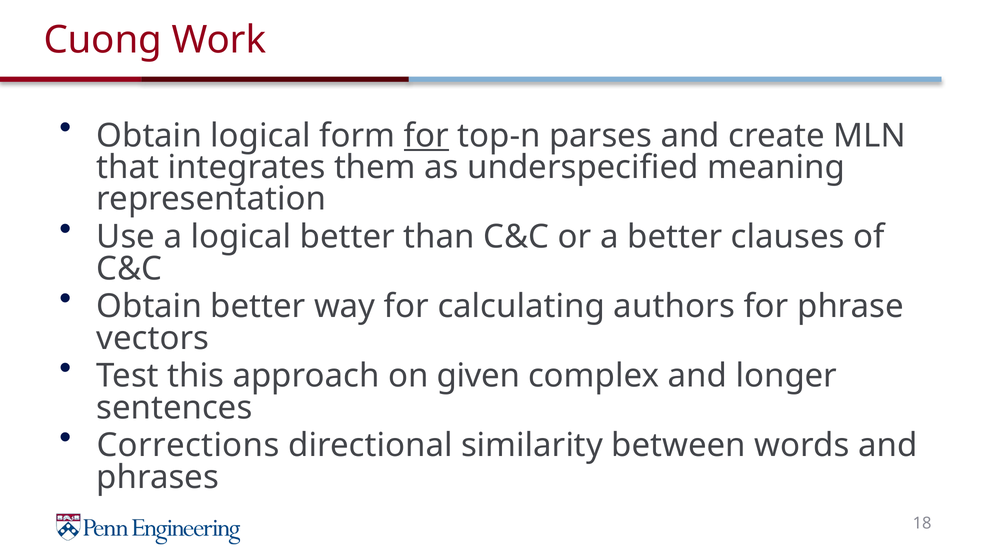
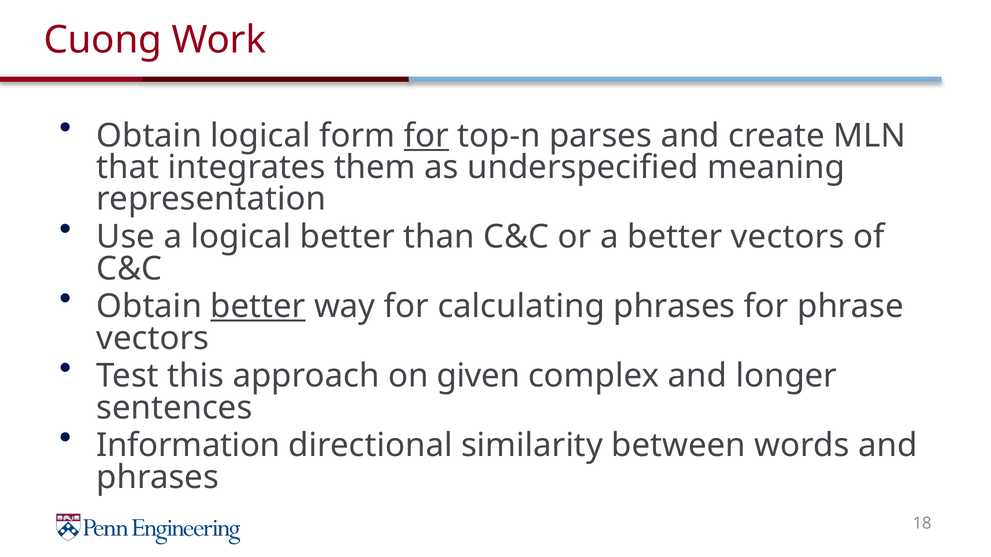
better clauses: clauses -> vectors
better at (258, 307) underline: none -> present
calculating authors: authors -> phrases
Corrections: Corrections -> Information
